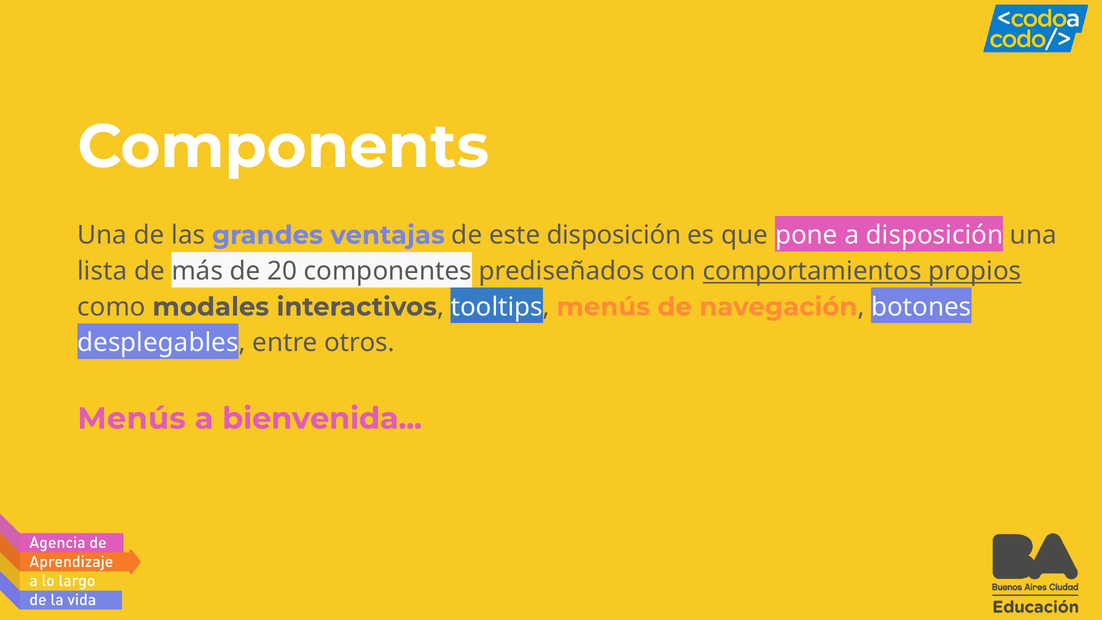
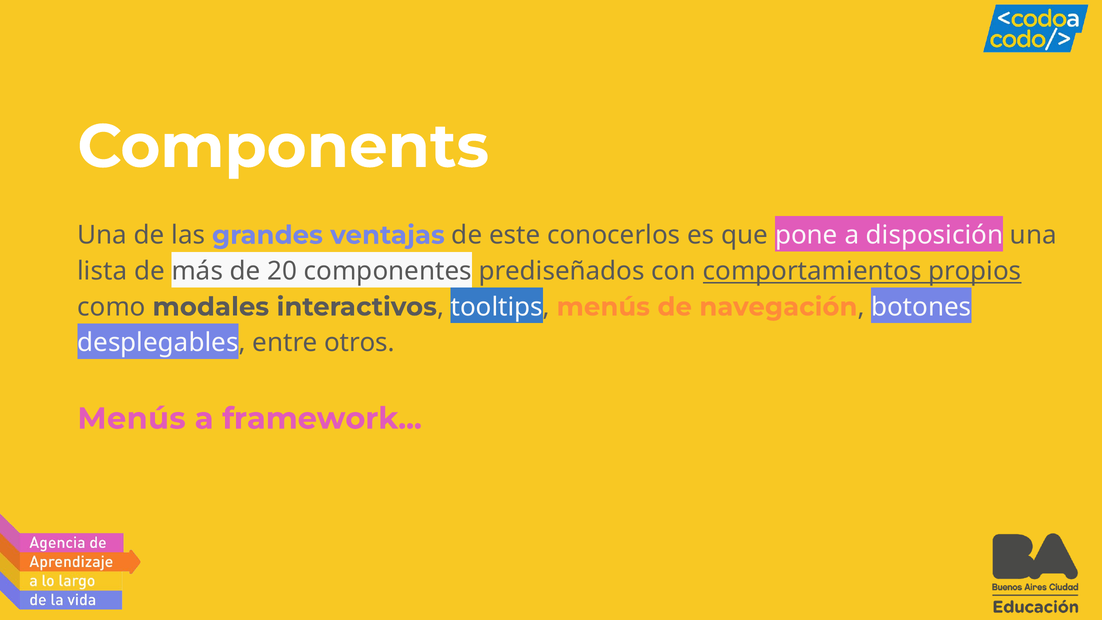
este disposición: disposición -> conocerlos
bienvenida: bienvenida -> framework
